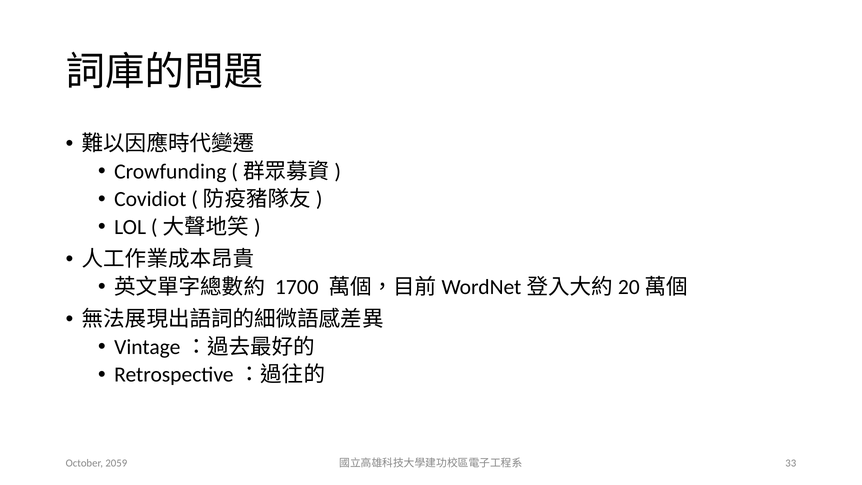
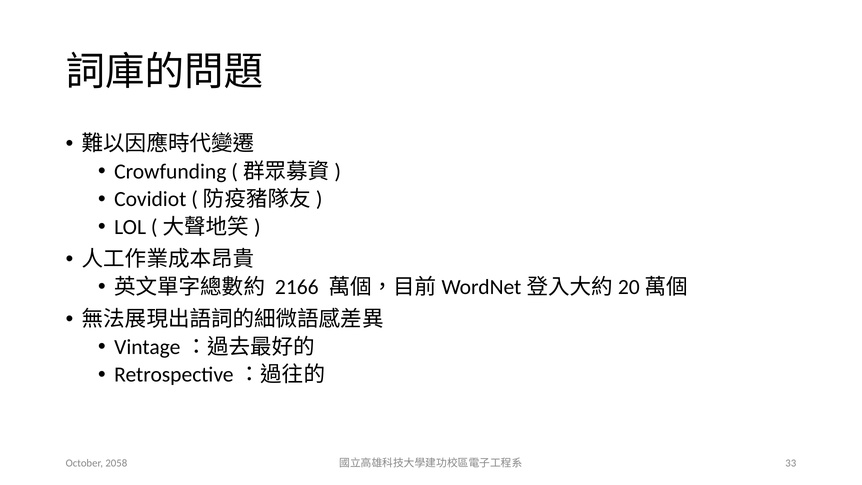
1700: 1700 -> 2166
2059: 2059 -> 2058
